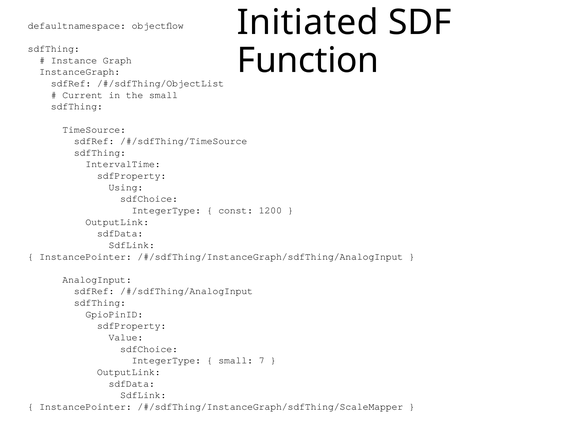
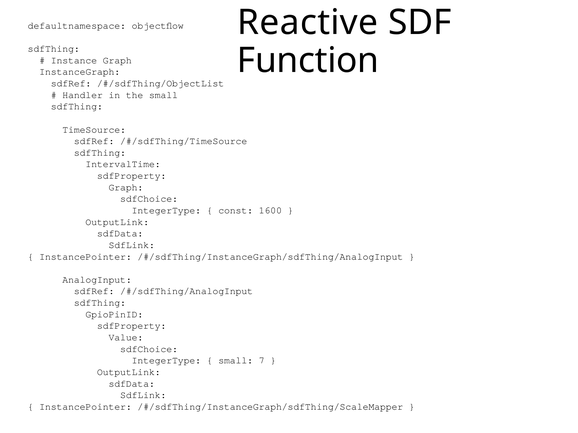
Initiated: Initiated -> Reactive
Current: Current -> Handler
Using at (126, 187): Using -> Graph
1200: 1200 -> 1600
